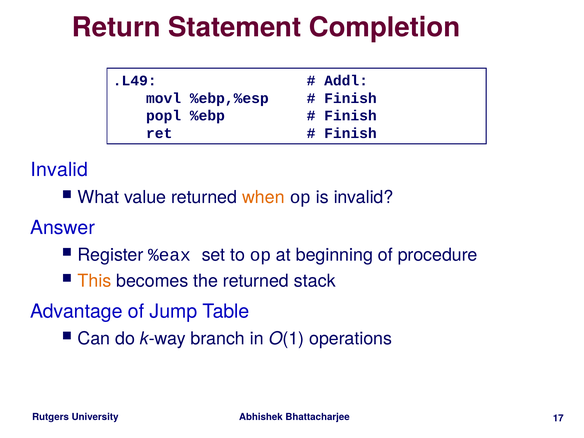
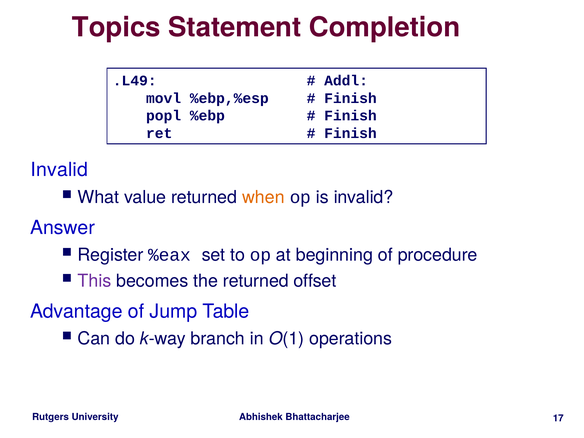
Return: Return -> Topics
This colour: orange -> purple
stack: stack -> offset
